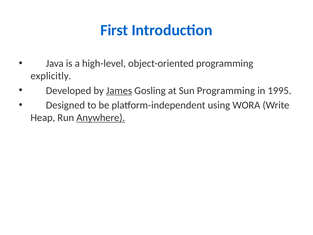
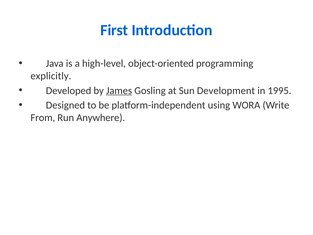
Sun Programming: Programming -> Development
Heap: Heap -> From
Anywhere underline: present -> none
